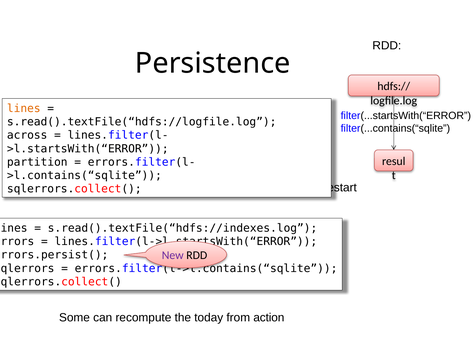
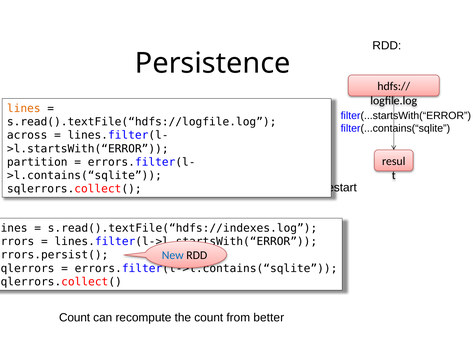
New colour: purple -> blue
Some at (74, 317): Some -> Count
the today: today -> count
action: action -> better
